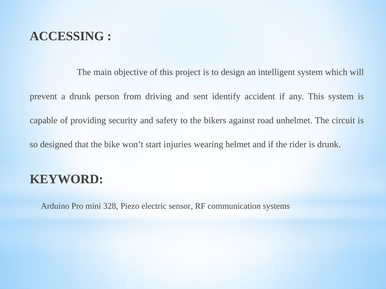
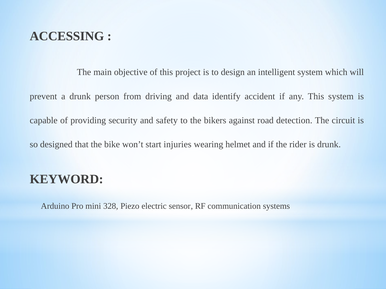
sent: sent -> data
unhelmet: unhelmet -> detection
